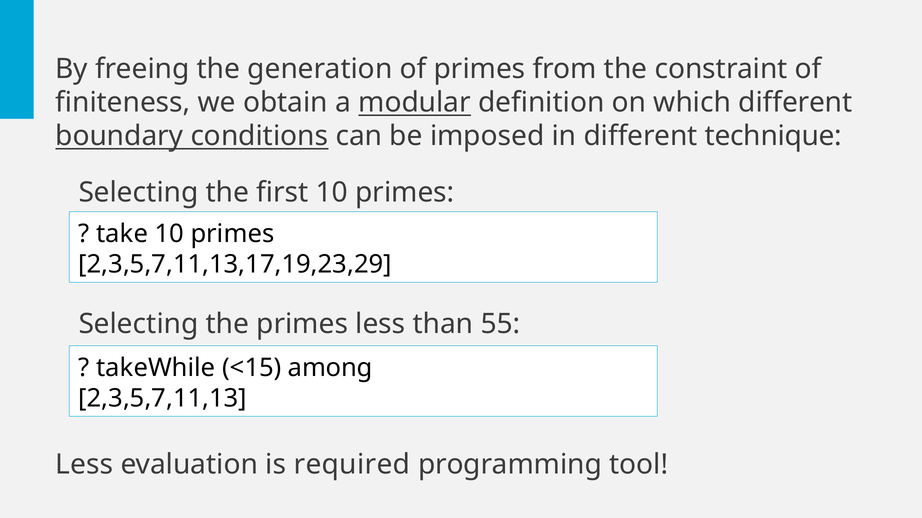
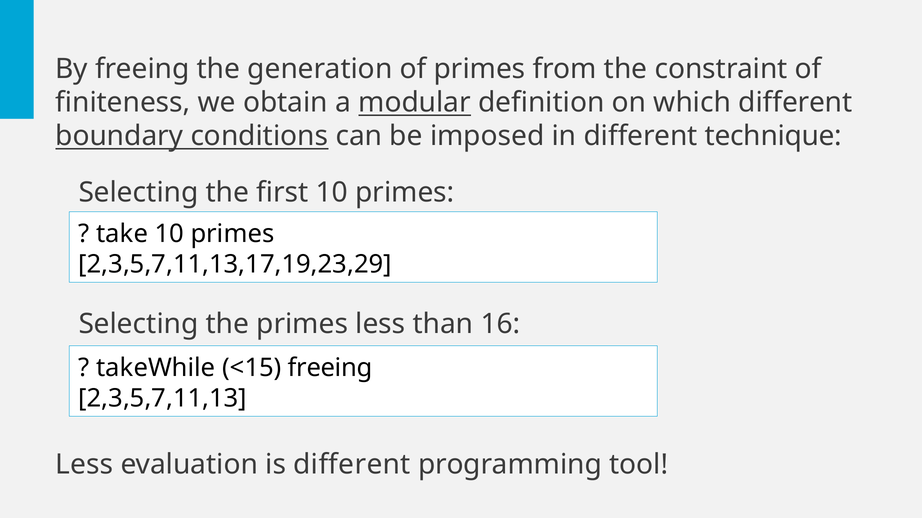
55: 55 -> 16
<15 among: among -> freeing
is required: required -> different
